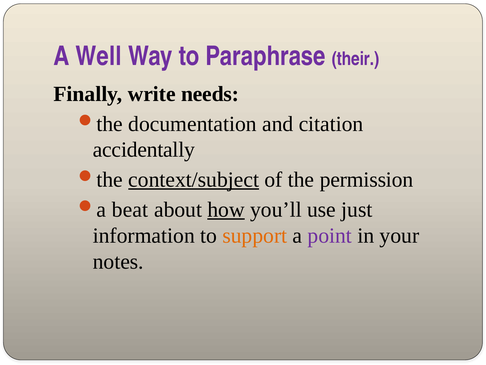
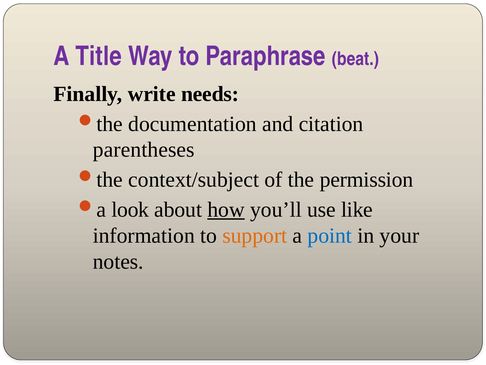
Well: Well -> Title
their: their -> beat
accidentally: accidentally -> parentheses
context/subject underline: present -> none
beat: beat -> look
just: just -> like
point colour: purple -> blue
